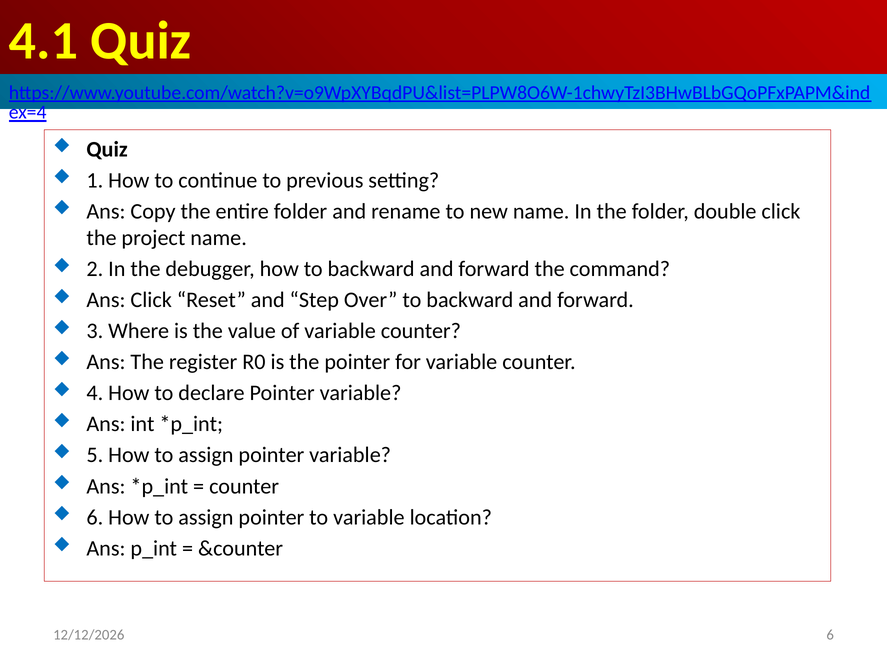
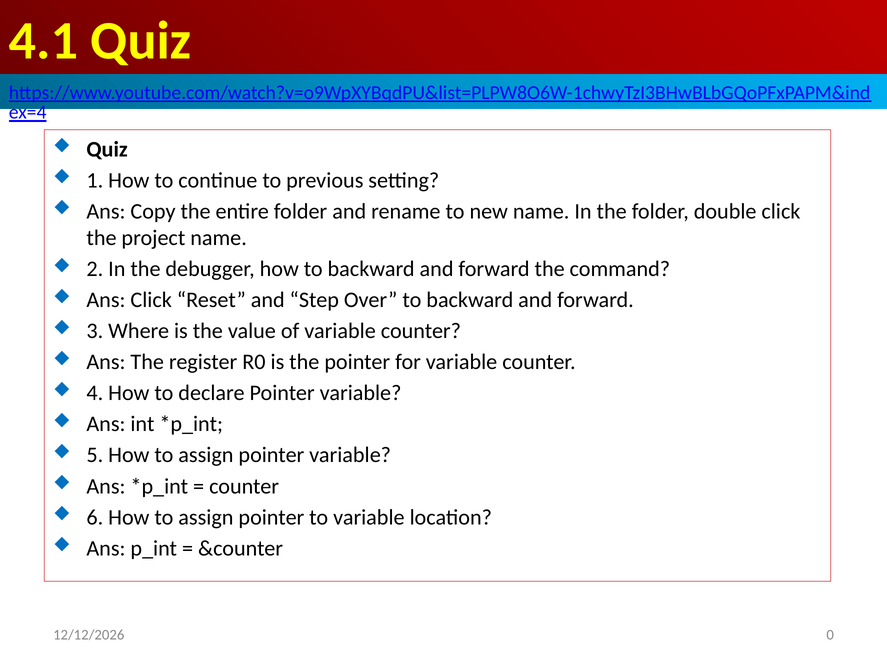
6 at (830, 635): 6 -> 0
